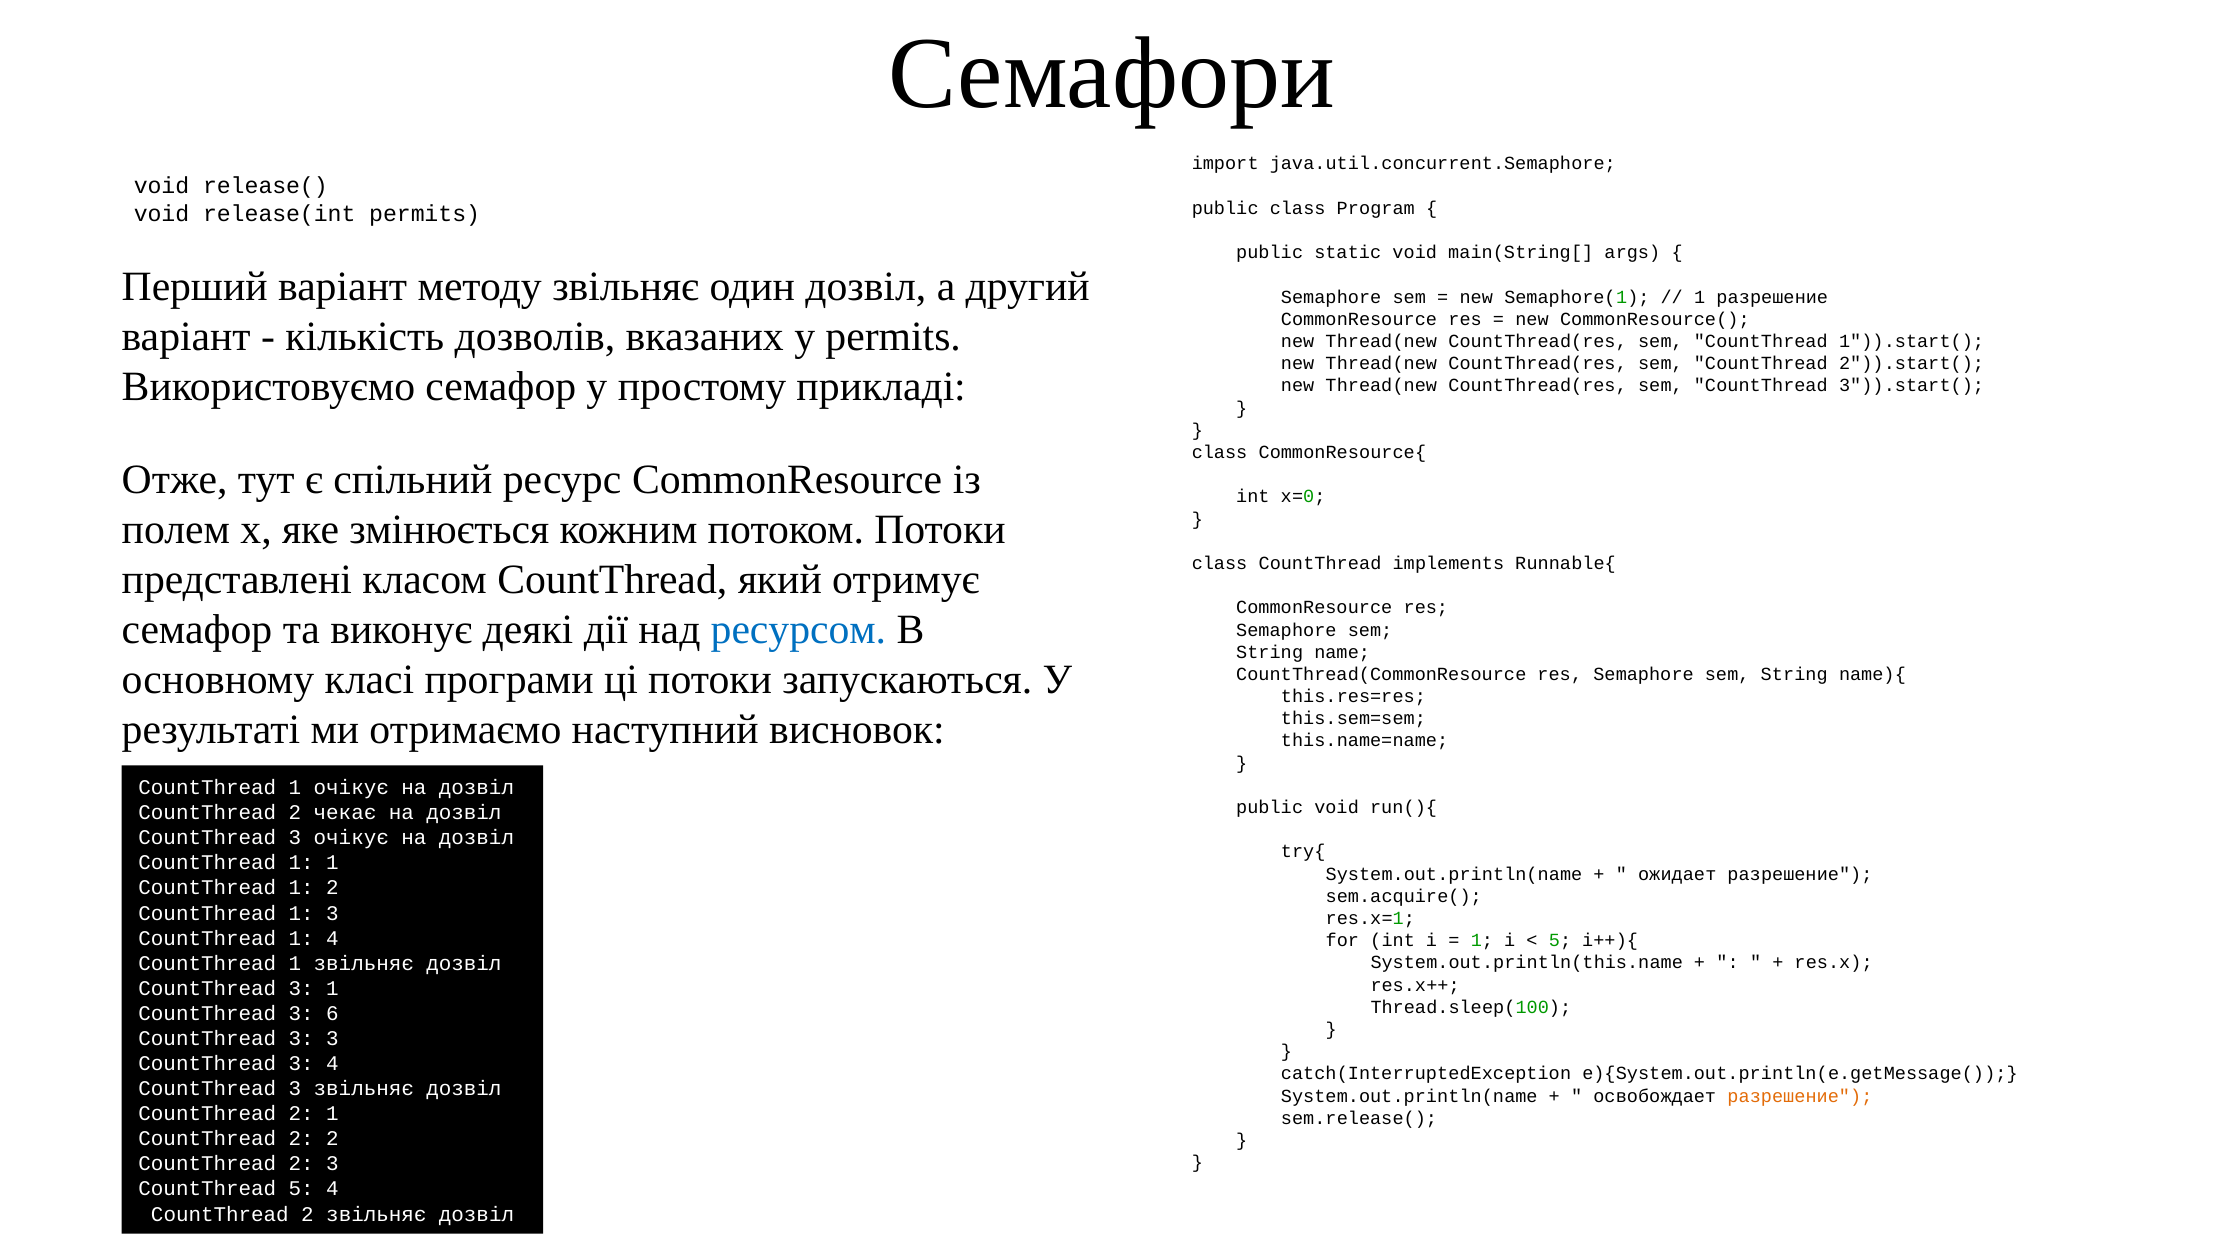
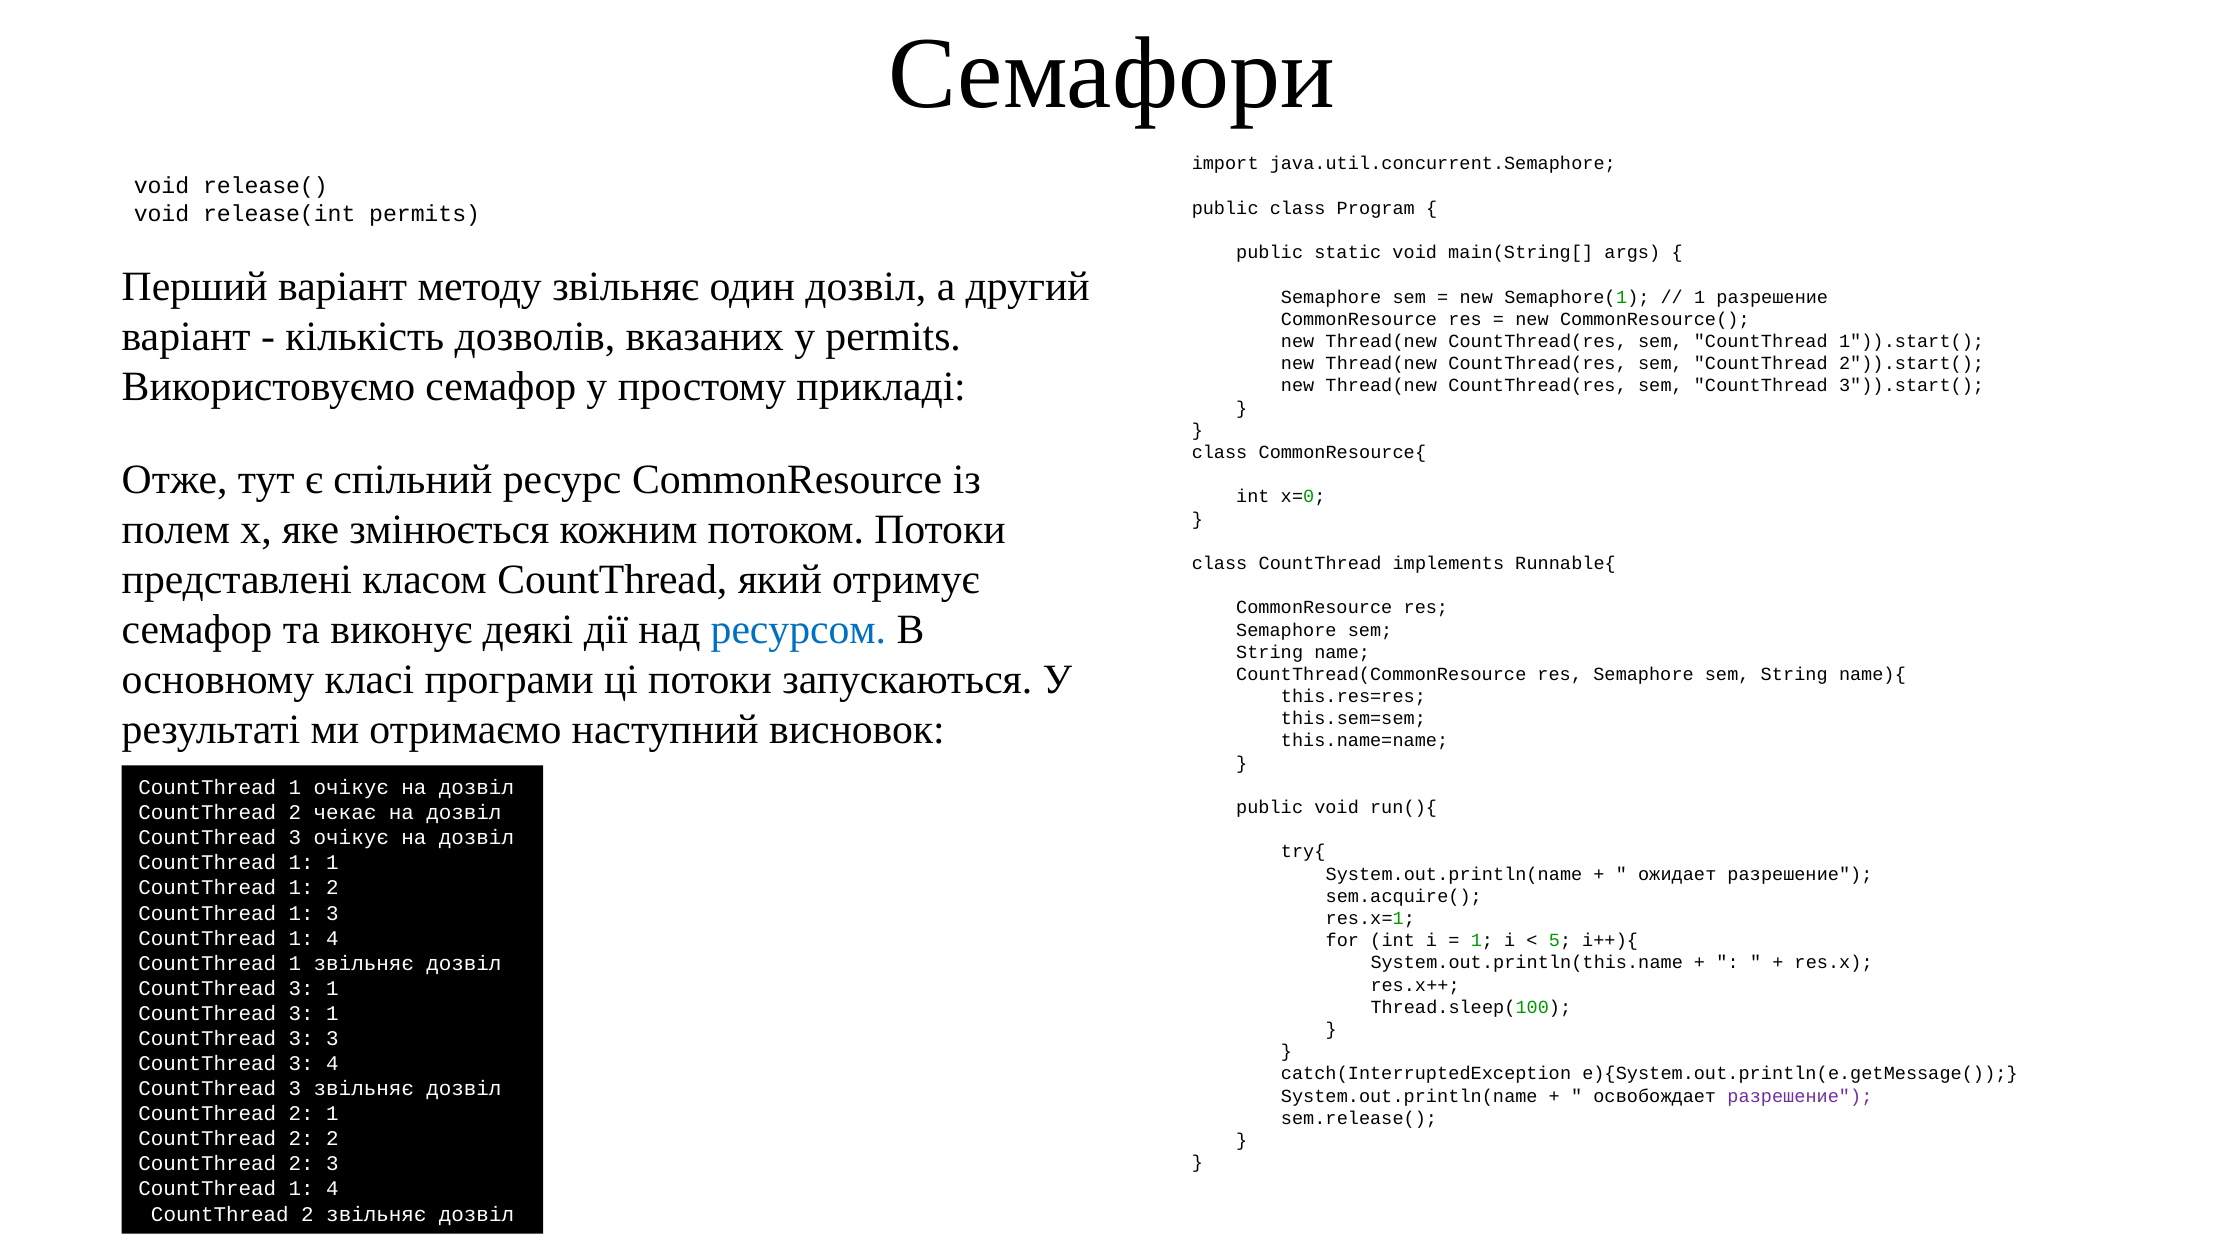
6 at (333, 1013): 6 -> 1
разрешение at (1800, 1096) colour: orange -> purple
5 at (301, 1189): 5 -> 1
